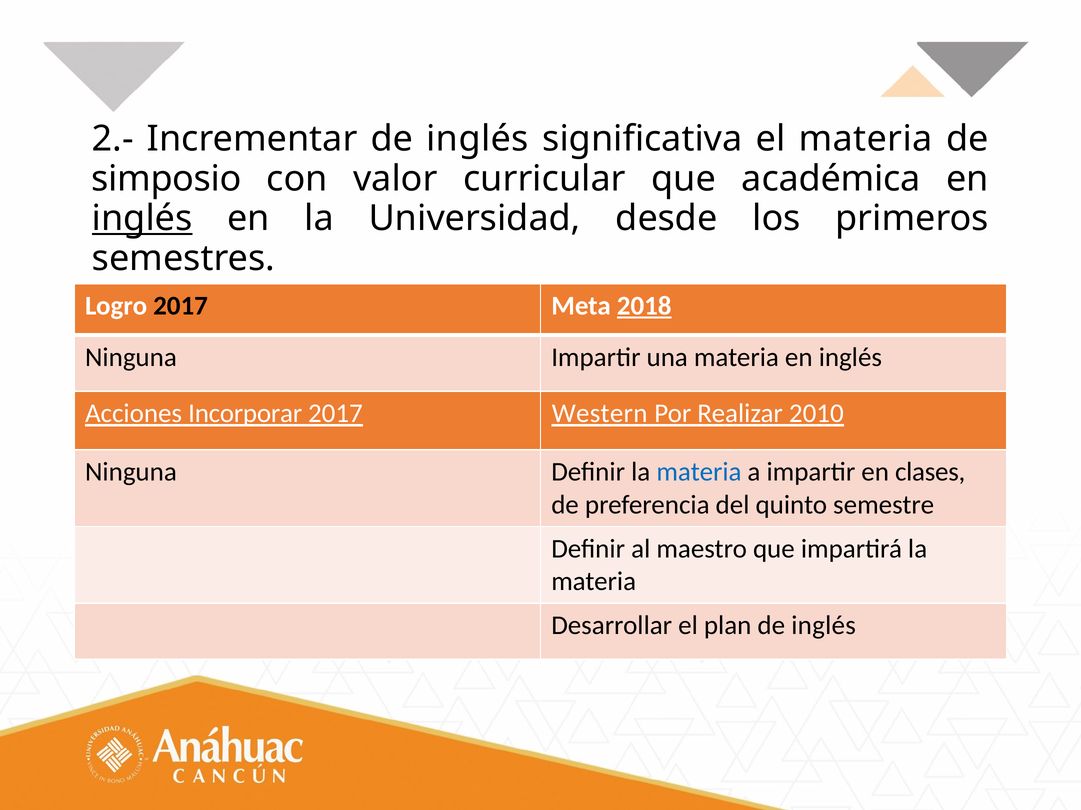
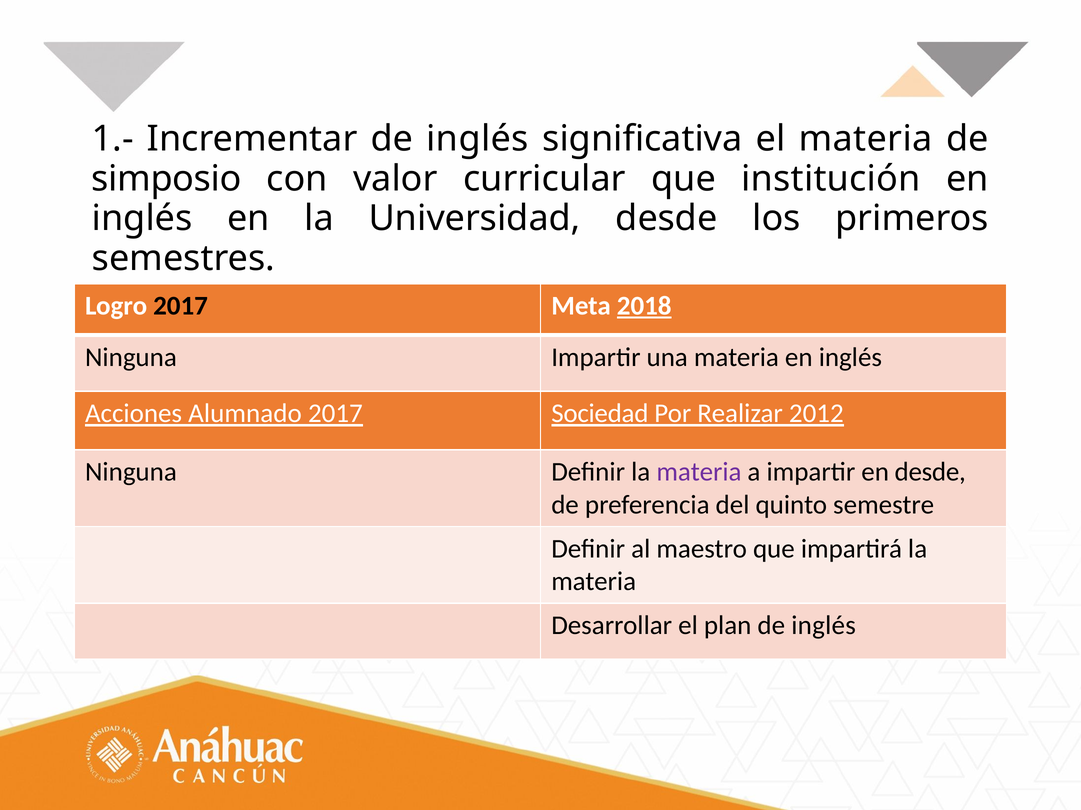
2.-: 2.- -> 1.-
académica: académica -> institución
inglés at (142, 219) underline: present -> none
Incorporar: Incorporar -> Alumnado
Western: Western -> Sociedad
2010: 2010 -> 2012
materia at (699, 472) colour: blue -> purple
en clases: clases -> desde
